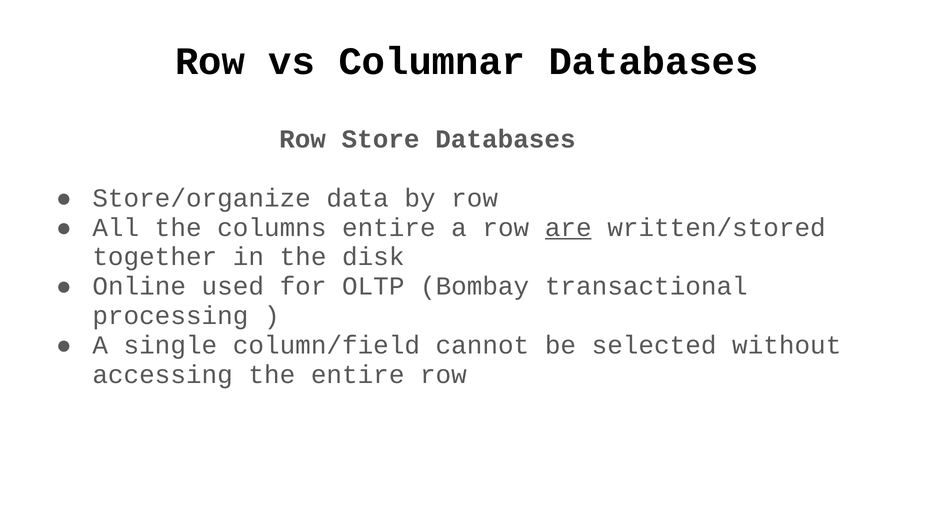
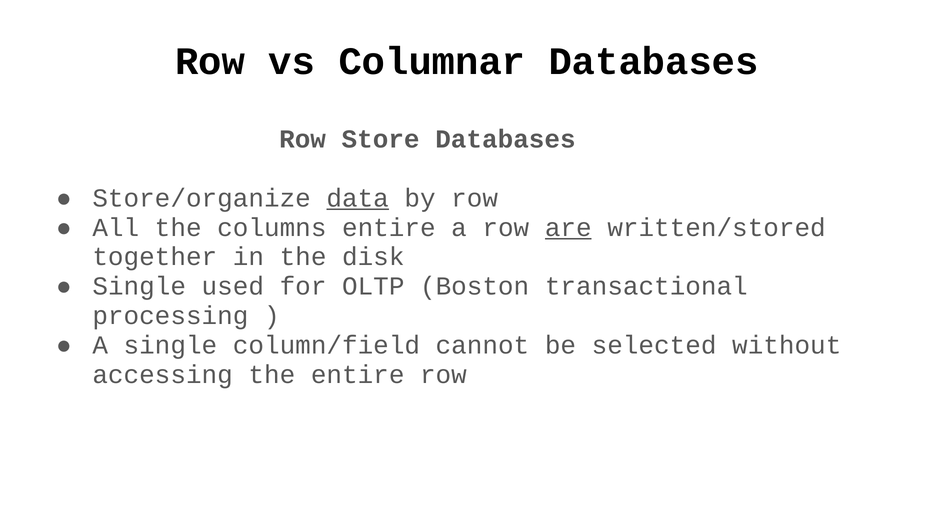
data underline: none -> present
Online at (139, 287): Online -> Single
Bombay: Bombay -> Boston
